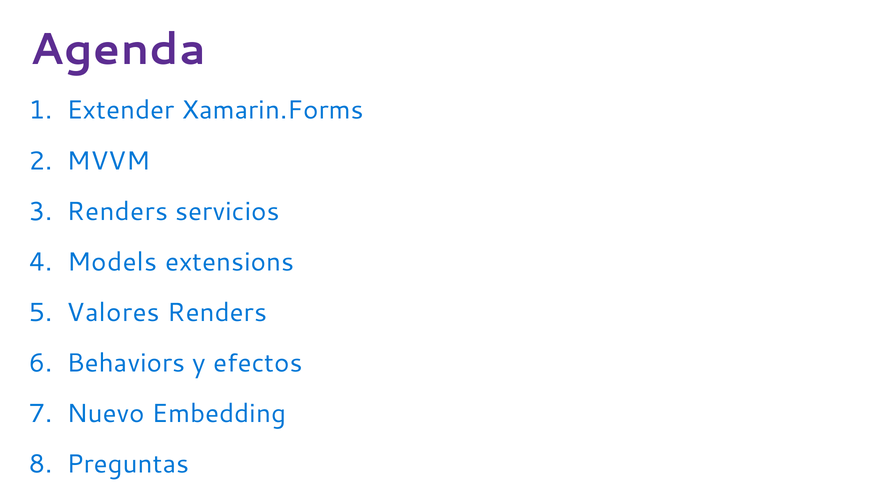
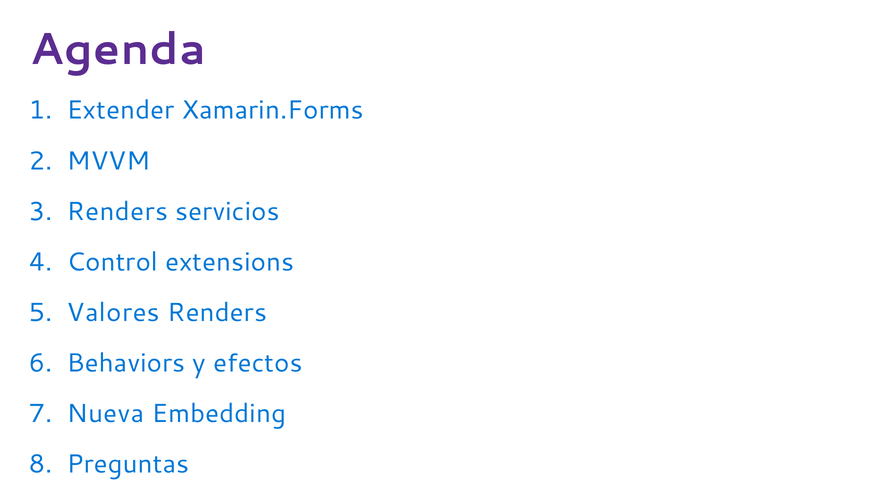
Models: Models -> Control
Nuevo: Nuevo -> Nueva
